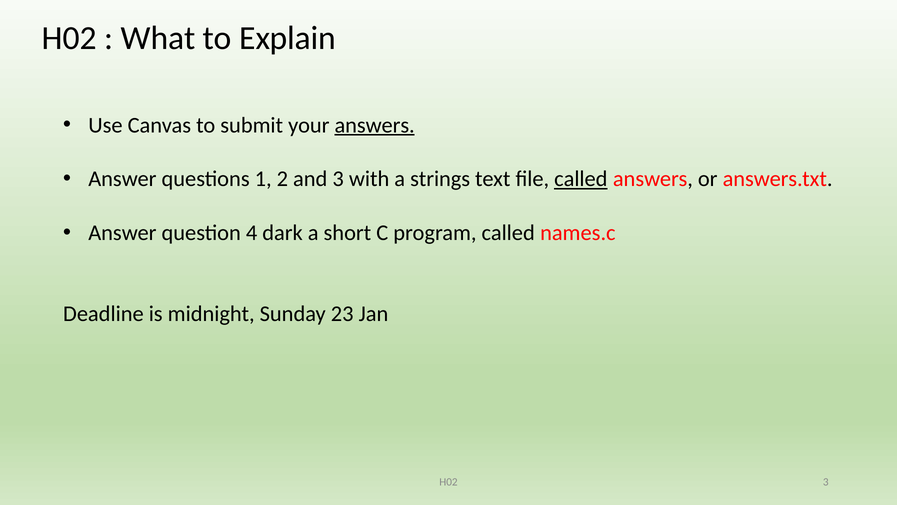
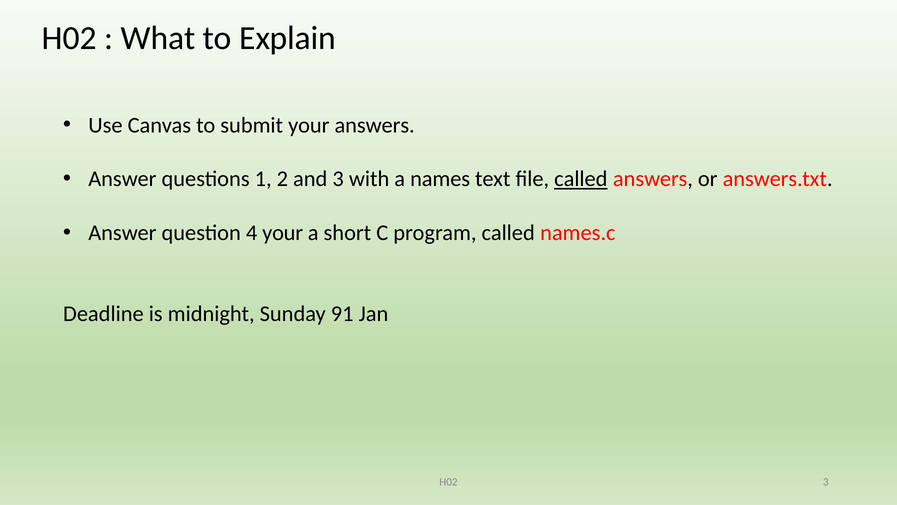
answers at (375, 125) underline: present -> none
strings: strings -> names
4 dark: dark -> your
23: 23 -> 91
